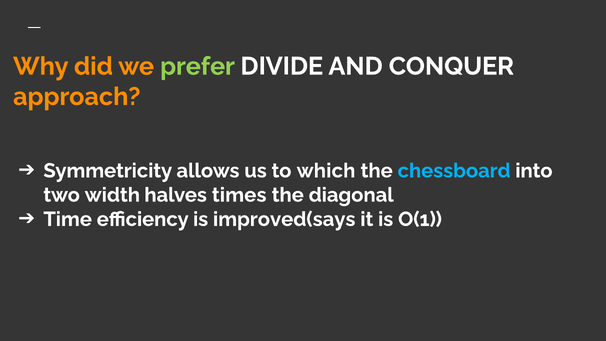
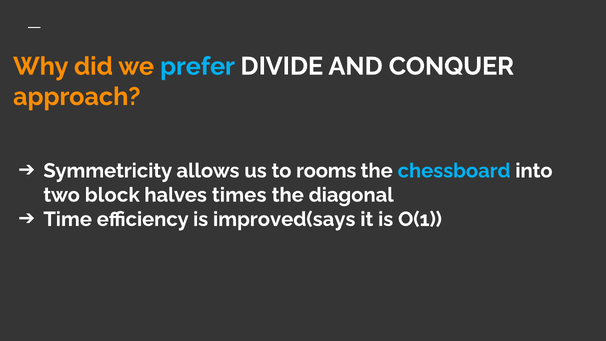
prefer colour: light green -> light blue
which: which -> rooms
width: width -> block
